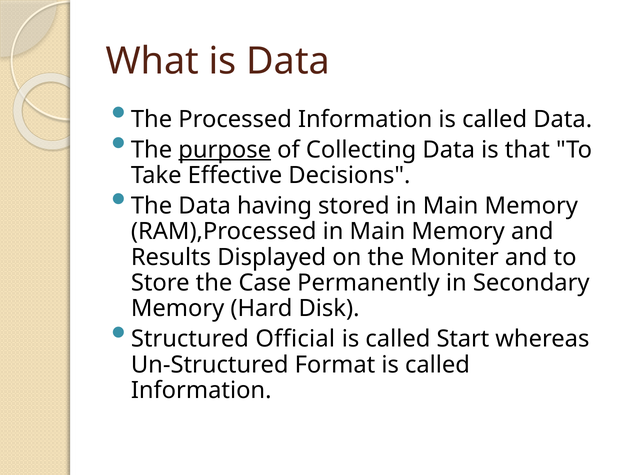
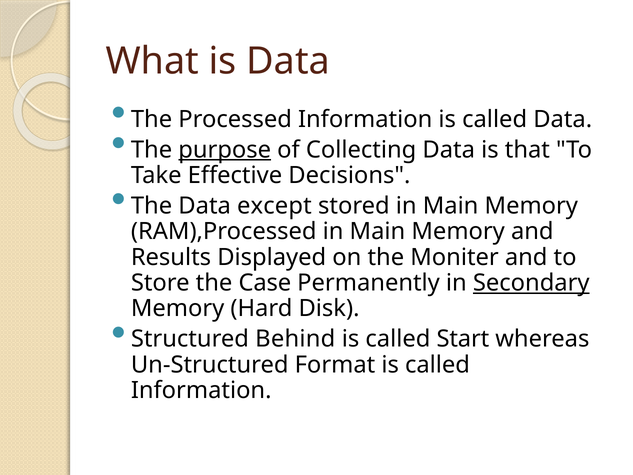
having: having -> except
Secondary underline: none -> present
Official: Official -> Behind
